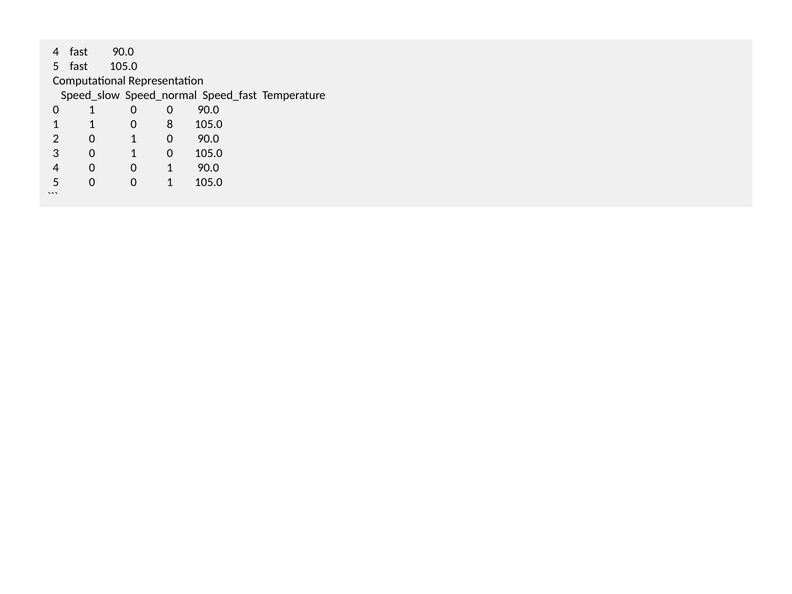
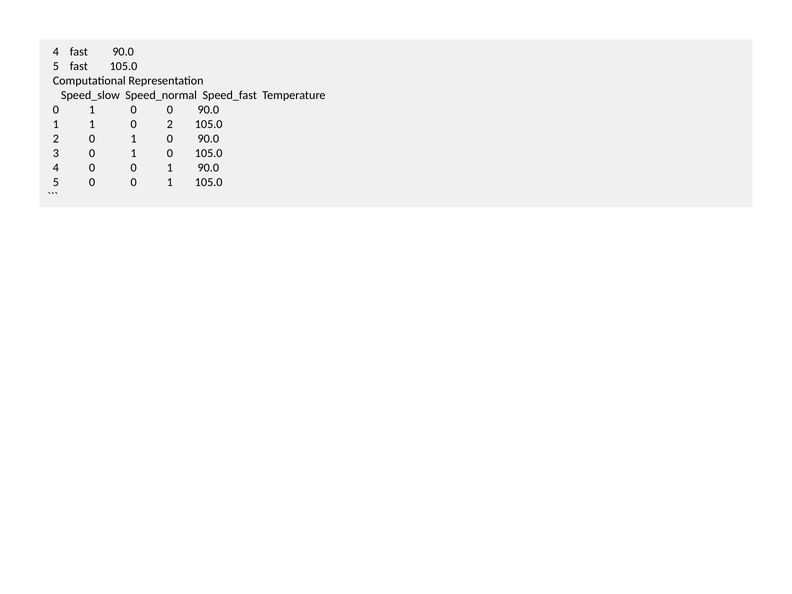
0 8: 8 -> 2
